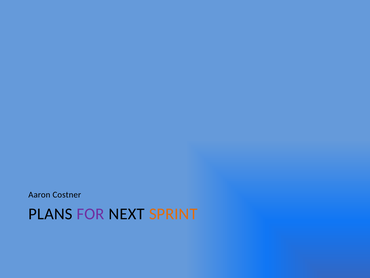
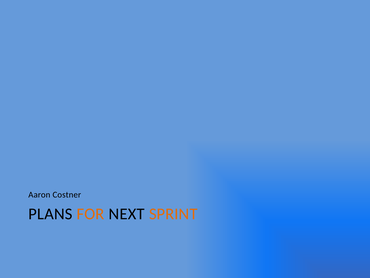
FOR colour: purple -> orange
